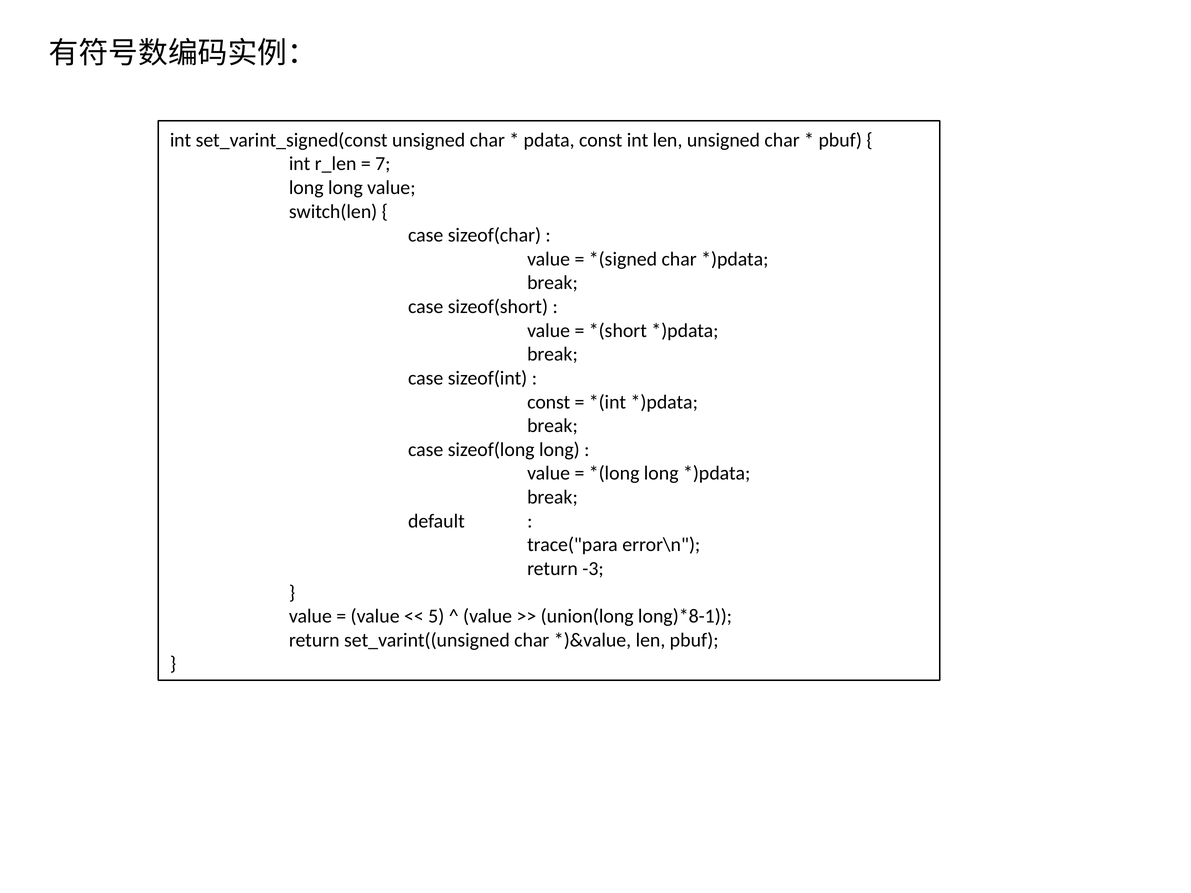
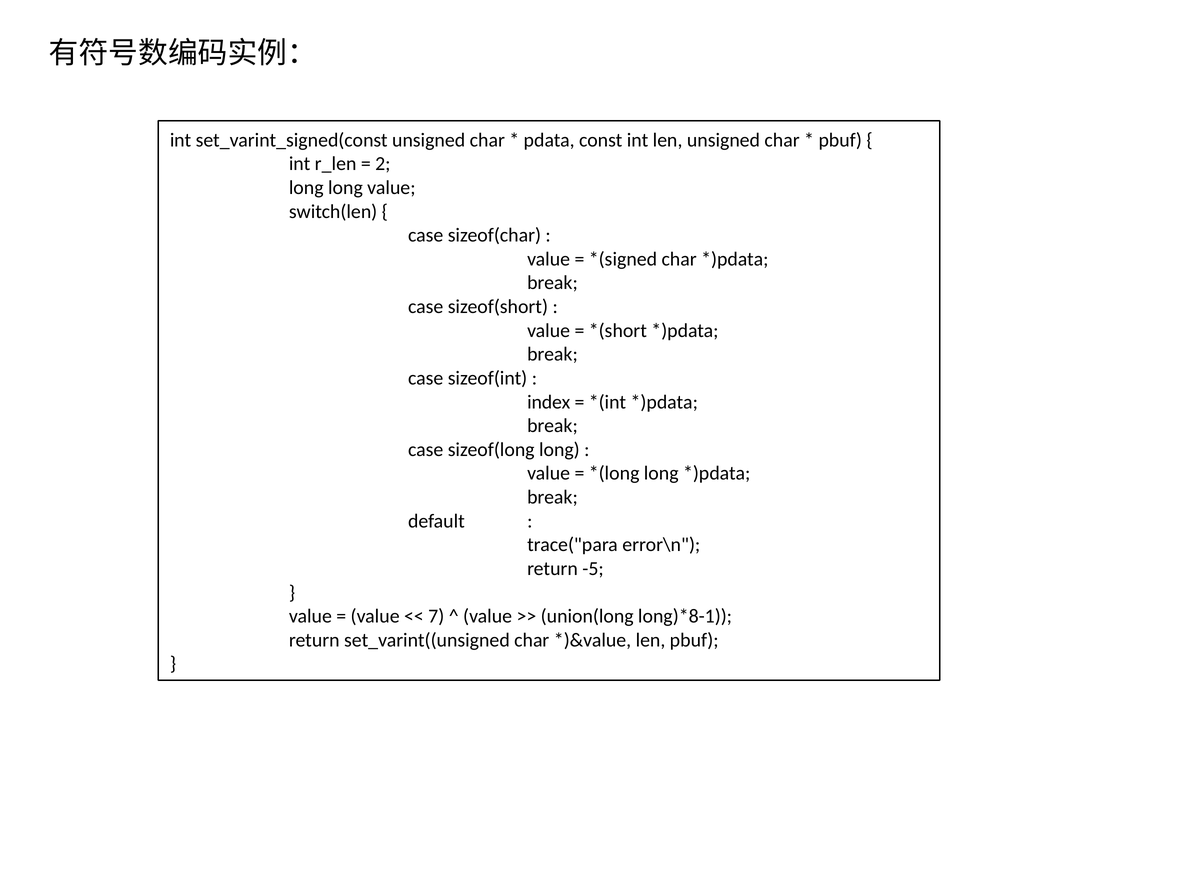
7: 7 -> 2
const at (549, 402): const -> index
-3: -3 -> -5
5: 5 -> 7
